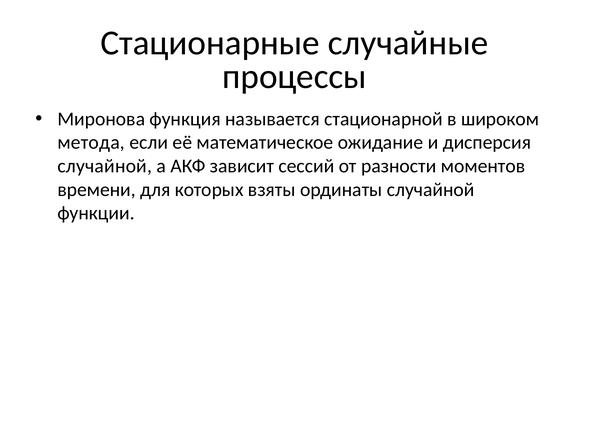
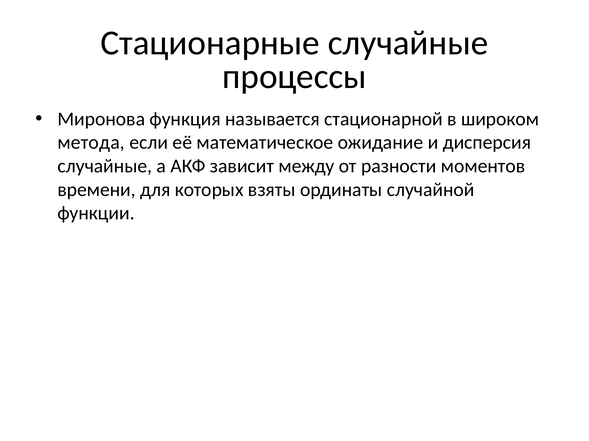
случайной at (105, 166): случайной -> случайные
сессий: сессий -> между
